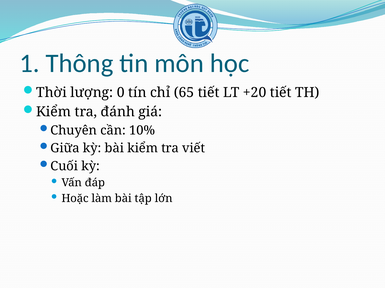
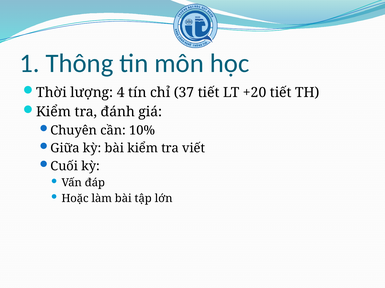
0: 0 -> 4
65: 65 -> 37
